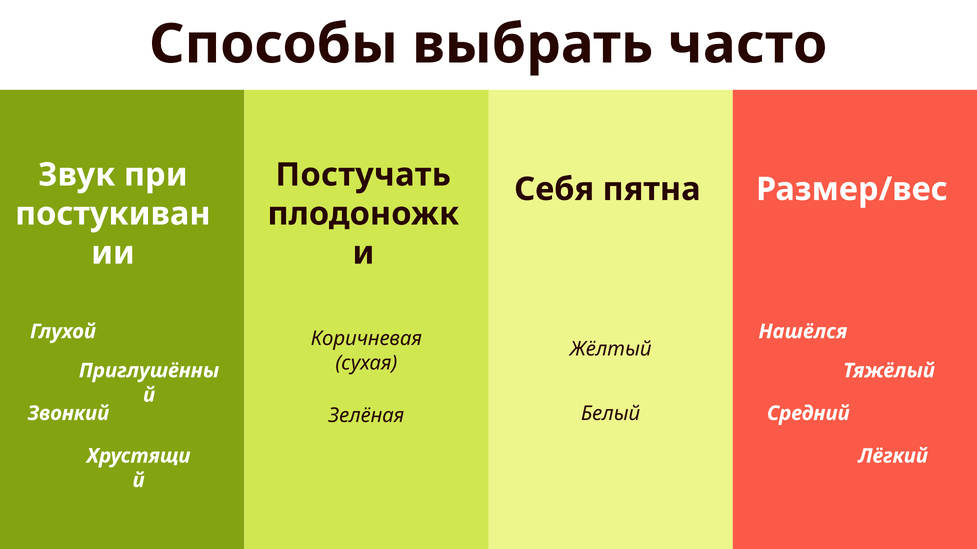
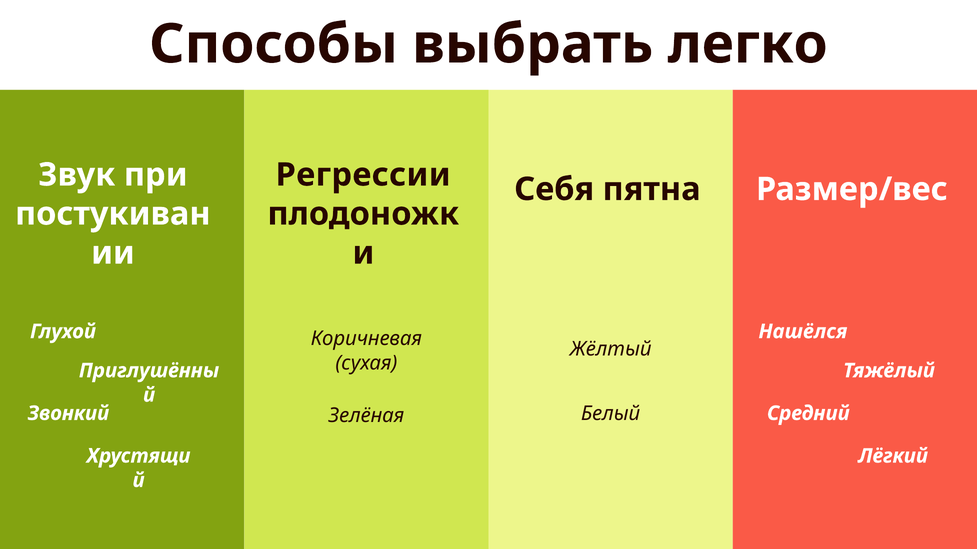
часто: часто -> легко
Постучать: Постучать -> Регрессии
